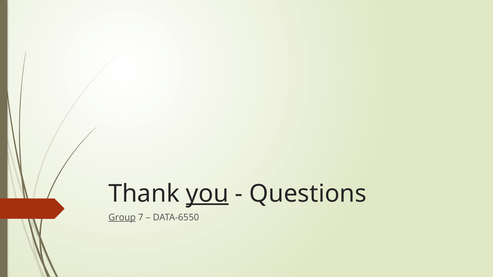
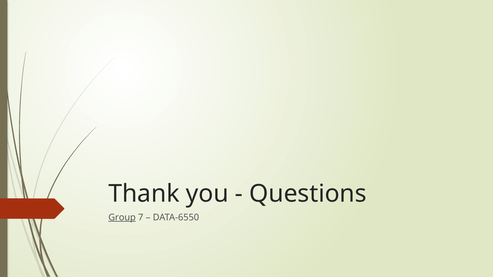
you underline: present -> none
